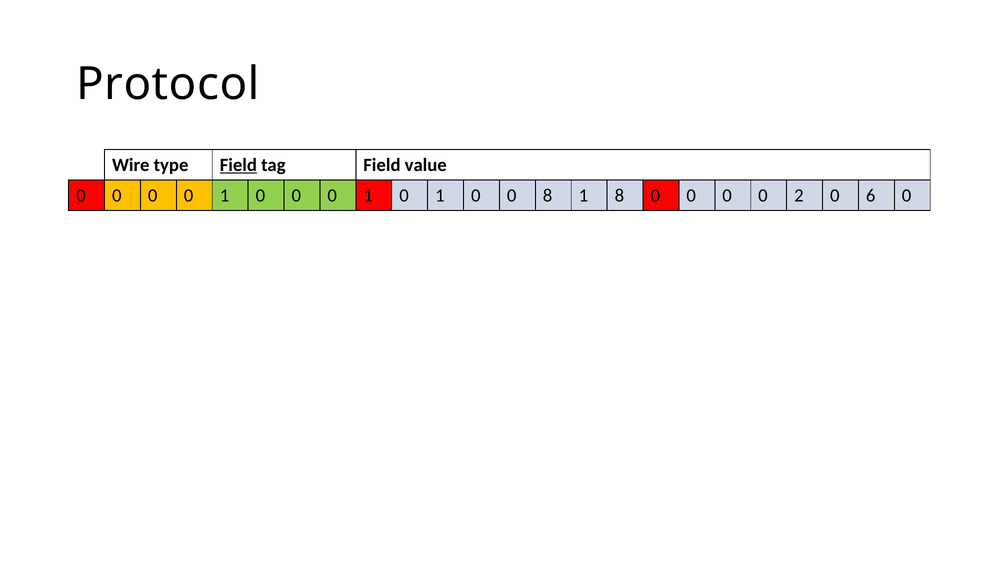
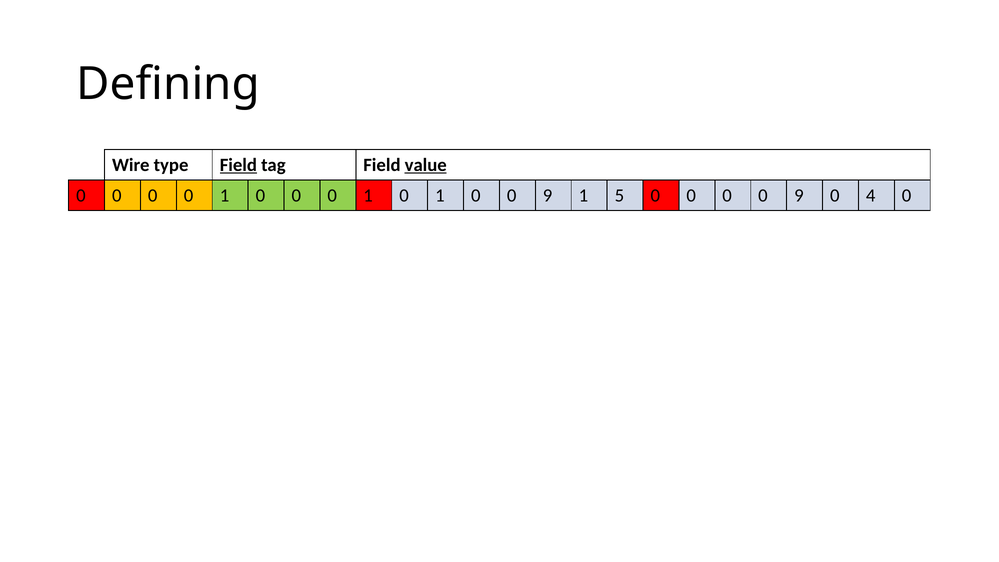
Protocol: Protocol -> Defining
value underline: none -> present
1 0 0 8: 8 -> 9
1 8: 8 -> 5
0 0 0 2: 2 -> 9
6: 6 -> 4
